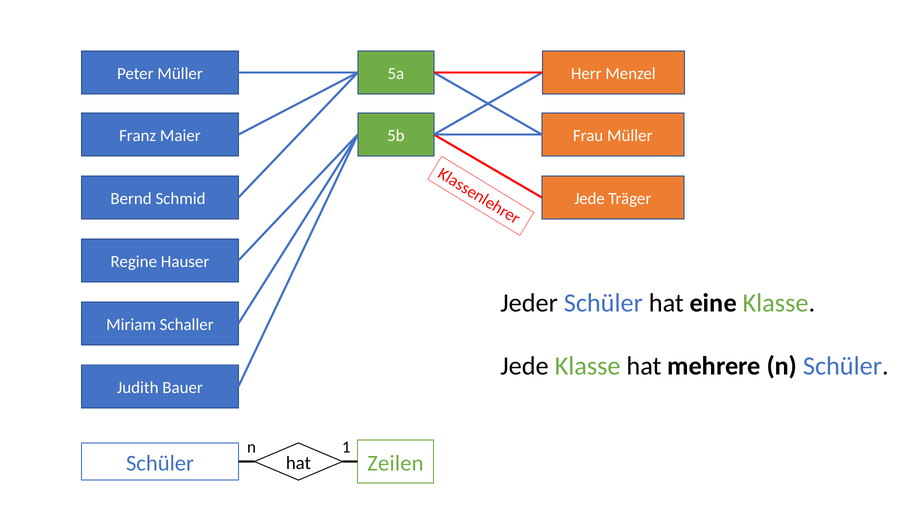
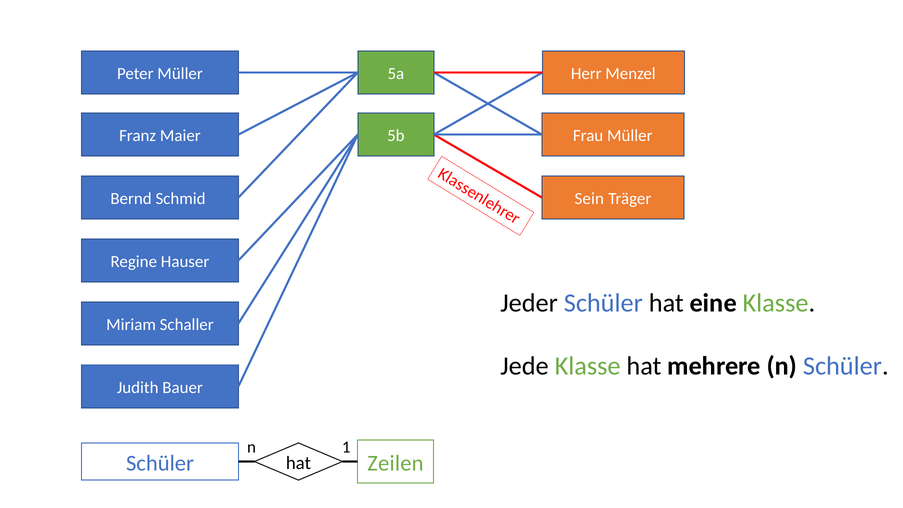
Jede at (589, 199): Jede -> Sein
